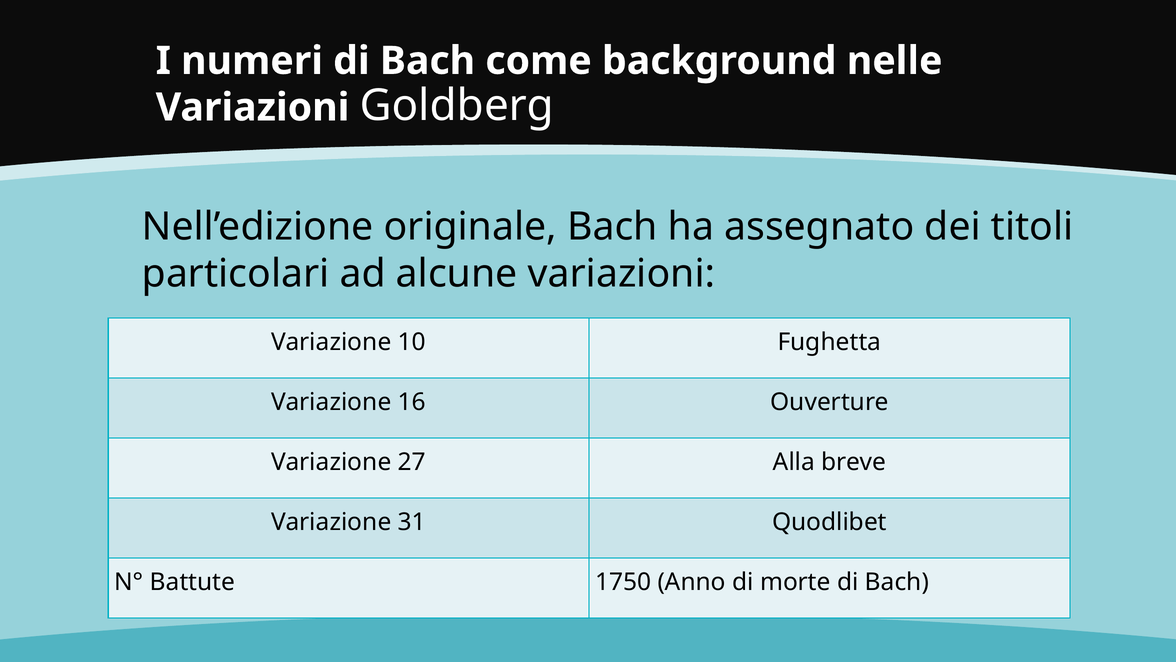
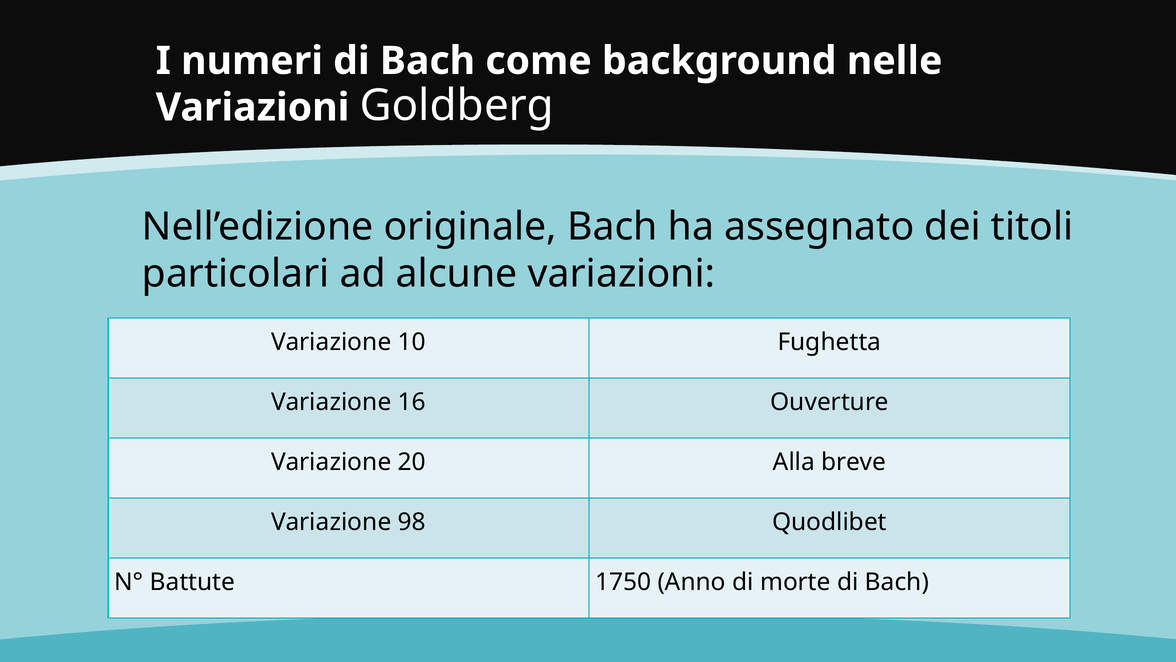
27: 27 -> 20
31: 31 -> 98
